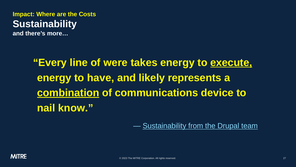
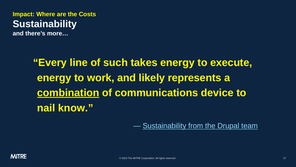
were: were -> such
execute underline: present -> none
have: have -> work
